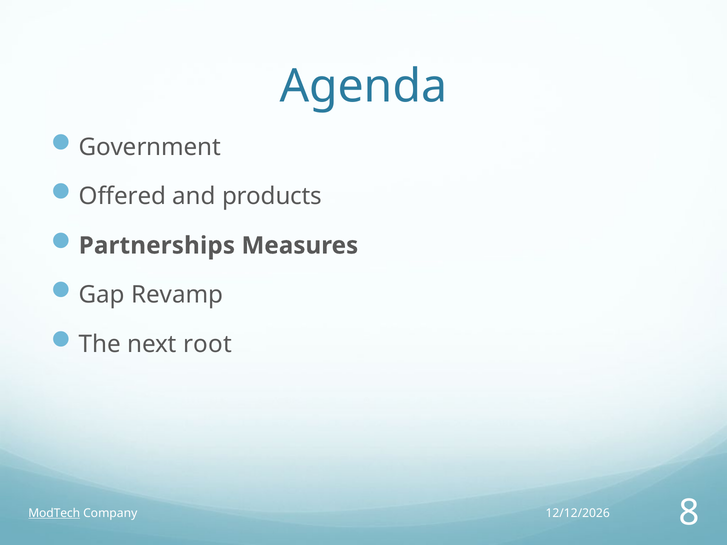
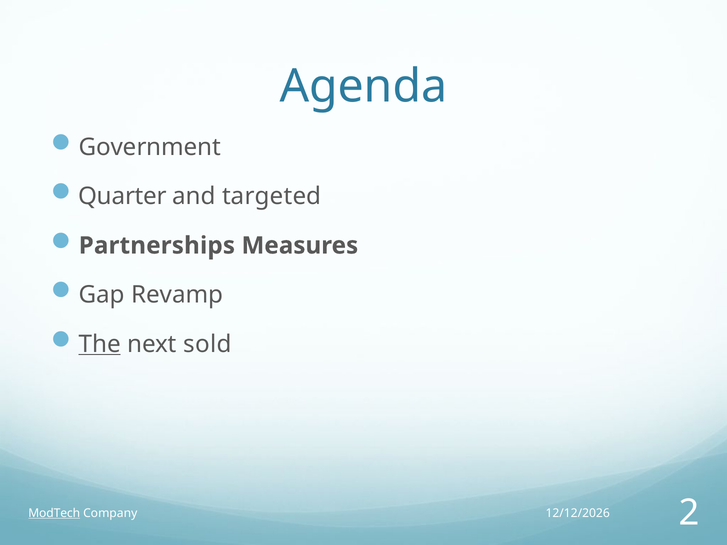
Offered: Offered -> Quarter
products: products -> targeted
The underline: none -> present
root: root -> sold
8: 8 -> 2
